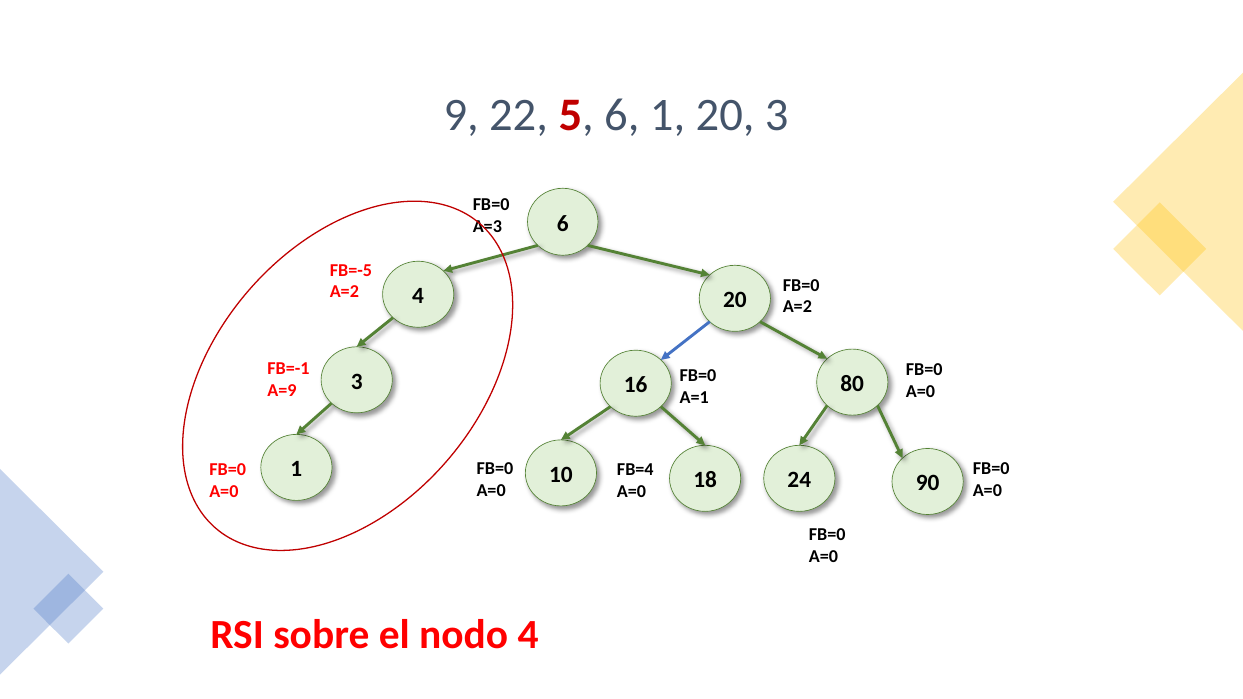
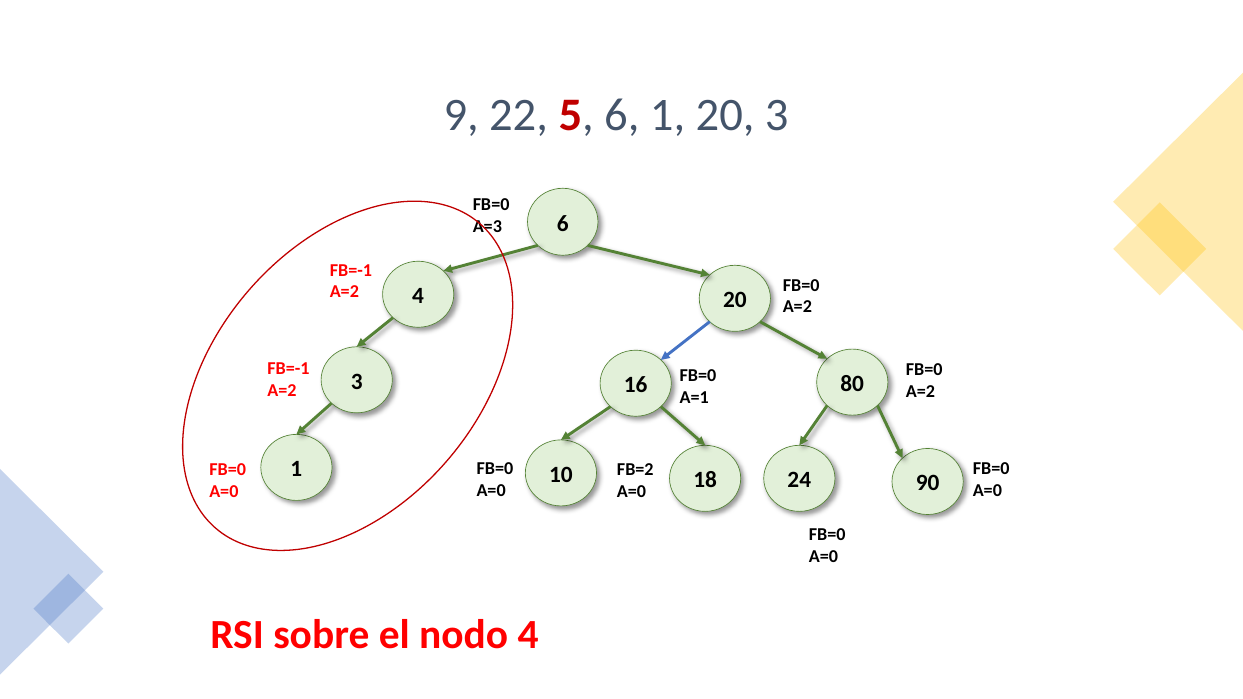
FB=-5 at (351, 270): FB=-5 -> FB=-1
A=9 at (282, 391): A=9 -> A=2
A=0 at (920, 392): A=0 -> A=2
FB=4: FB=4 -> FB=2
